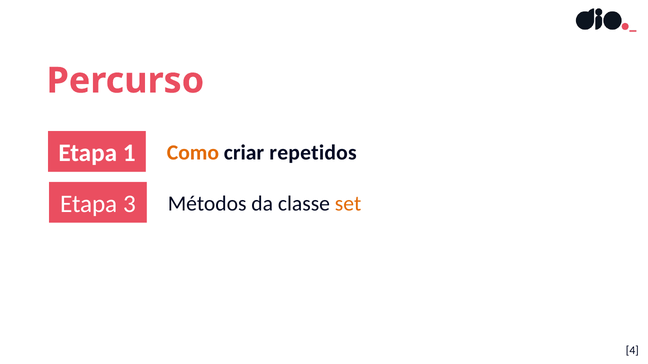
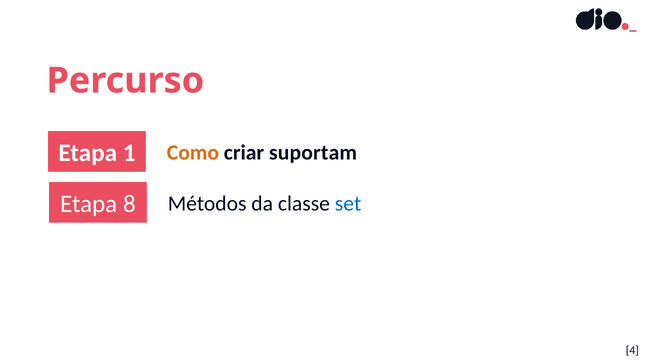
repetidos: repetidos -> suportam
3: 3 -> 8
set colour: orange -> blue
